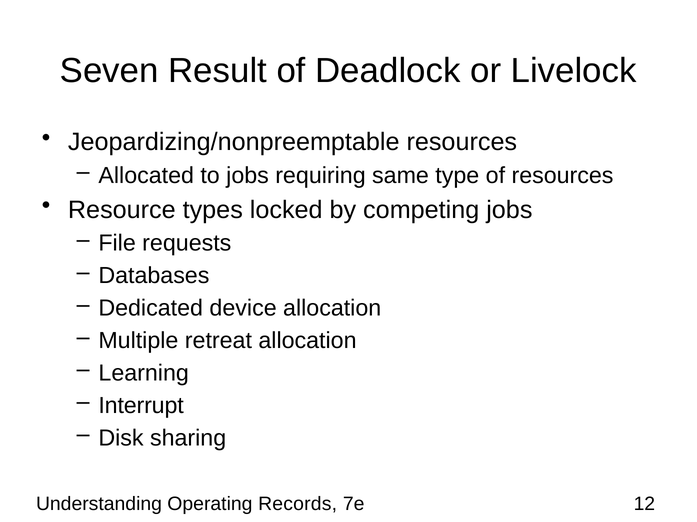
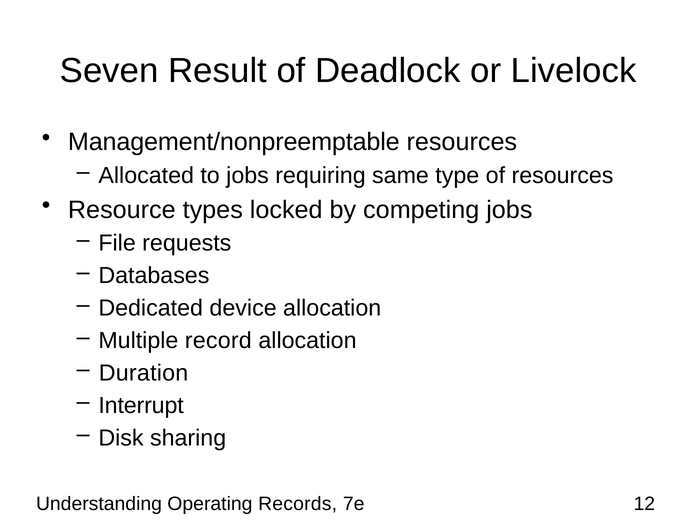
Jeopardizing/nonpreemptable: Jeopardizing/nonpreemptable -> Management/nonpreemptable
retreat: retreat -> record
Learning: Learning -> Duration
